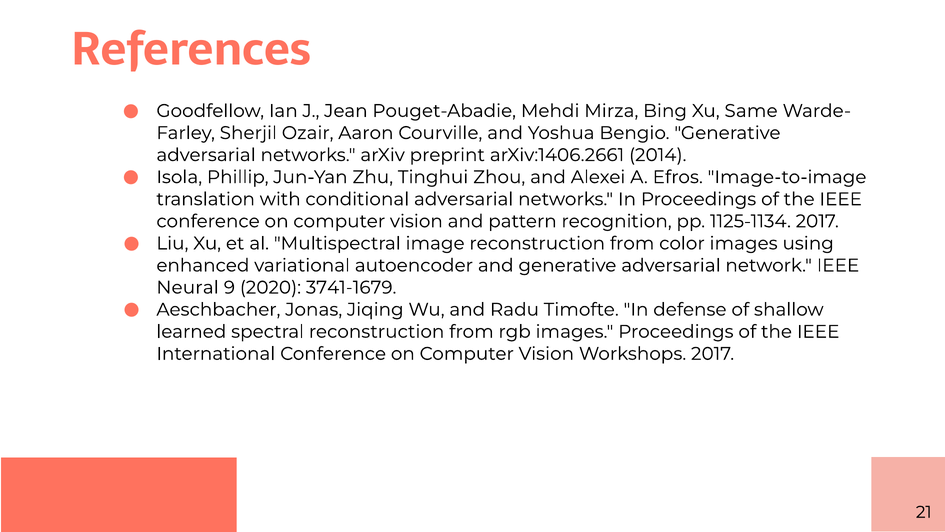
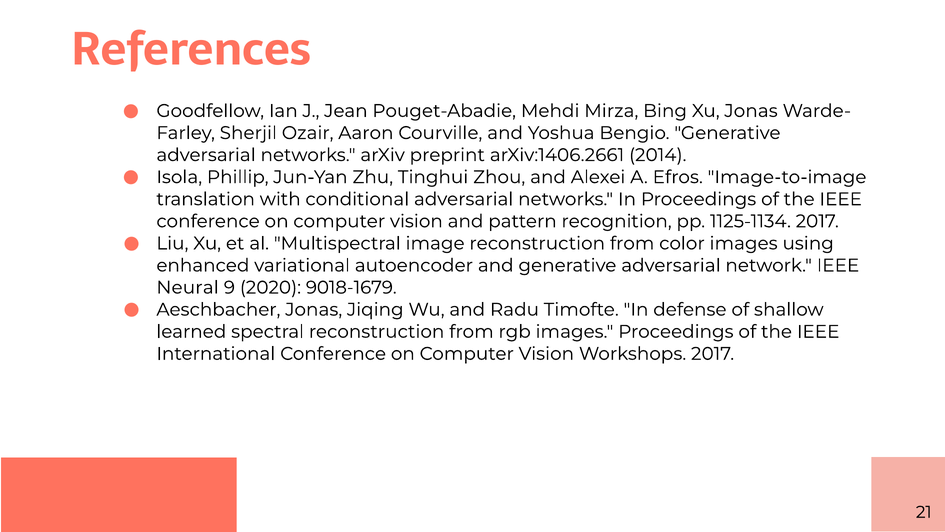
Xu Same: Same -> Jonas
3741-1679: 3741-1679 -> 9018-1679
